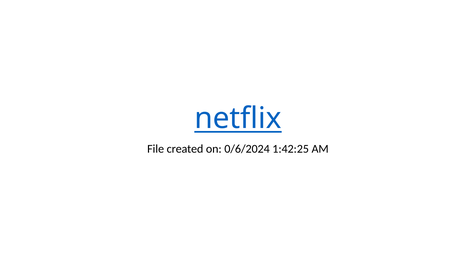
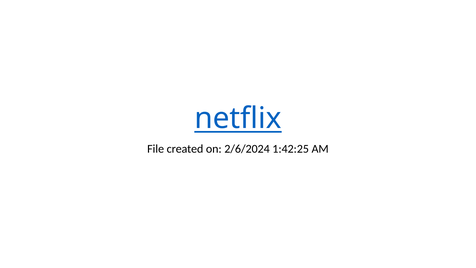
0/6/2024: 0/6/2024 -> 2/6/2024
